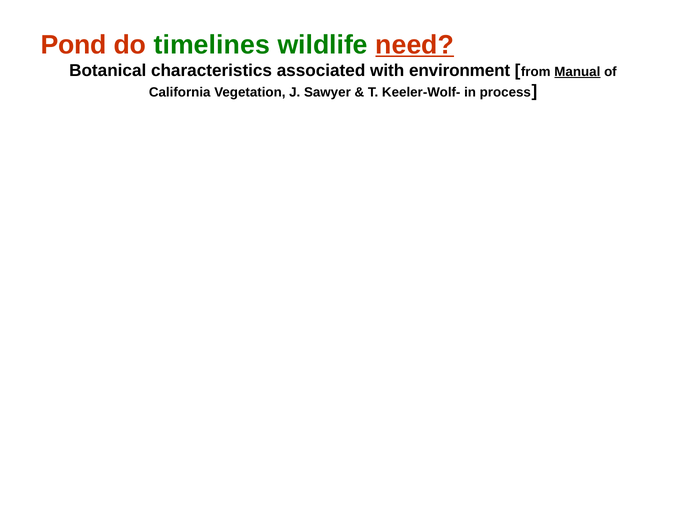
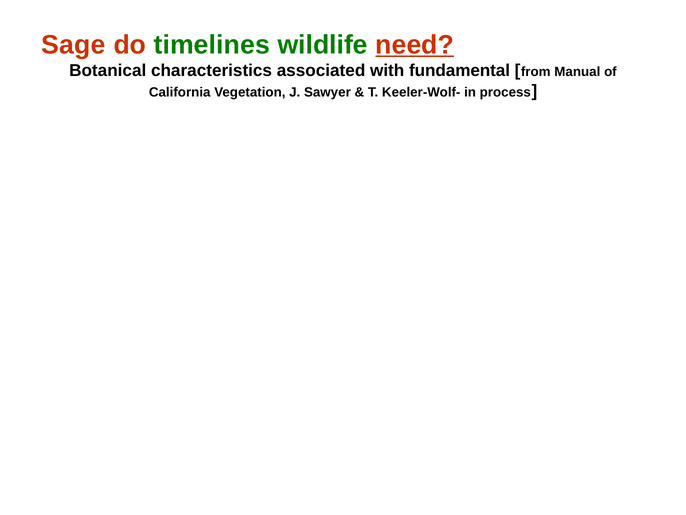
Pond: Pond -> Sage
environment: environment -> fundamental
Manual underline: present -> none
